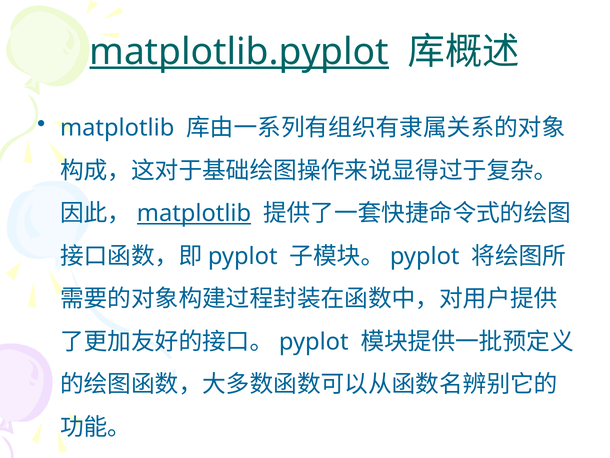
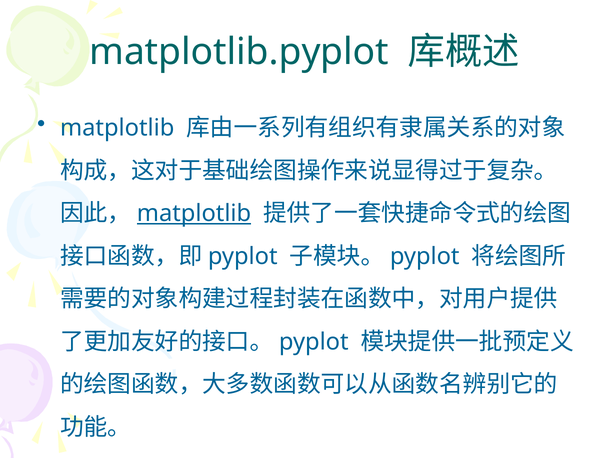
matplotlib.pyplot underline: present -> none
